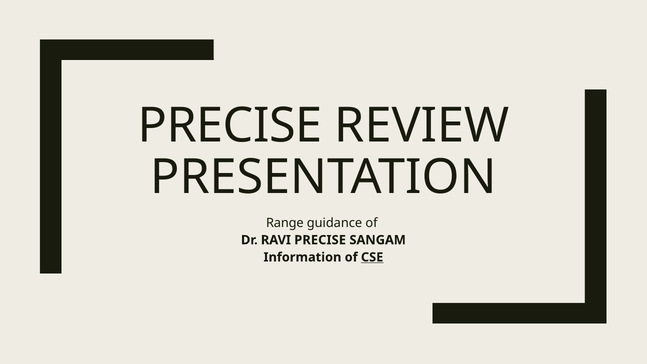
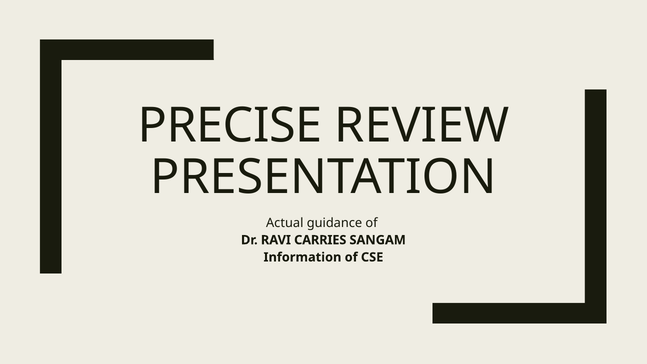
Range: Range -> Actual
RAVI PRECISE: PRECISE -> CARRIES
CSE underline: present -> none
